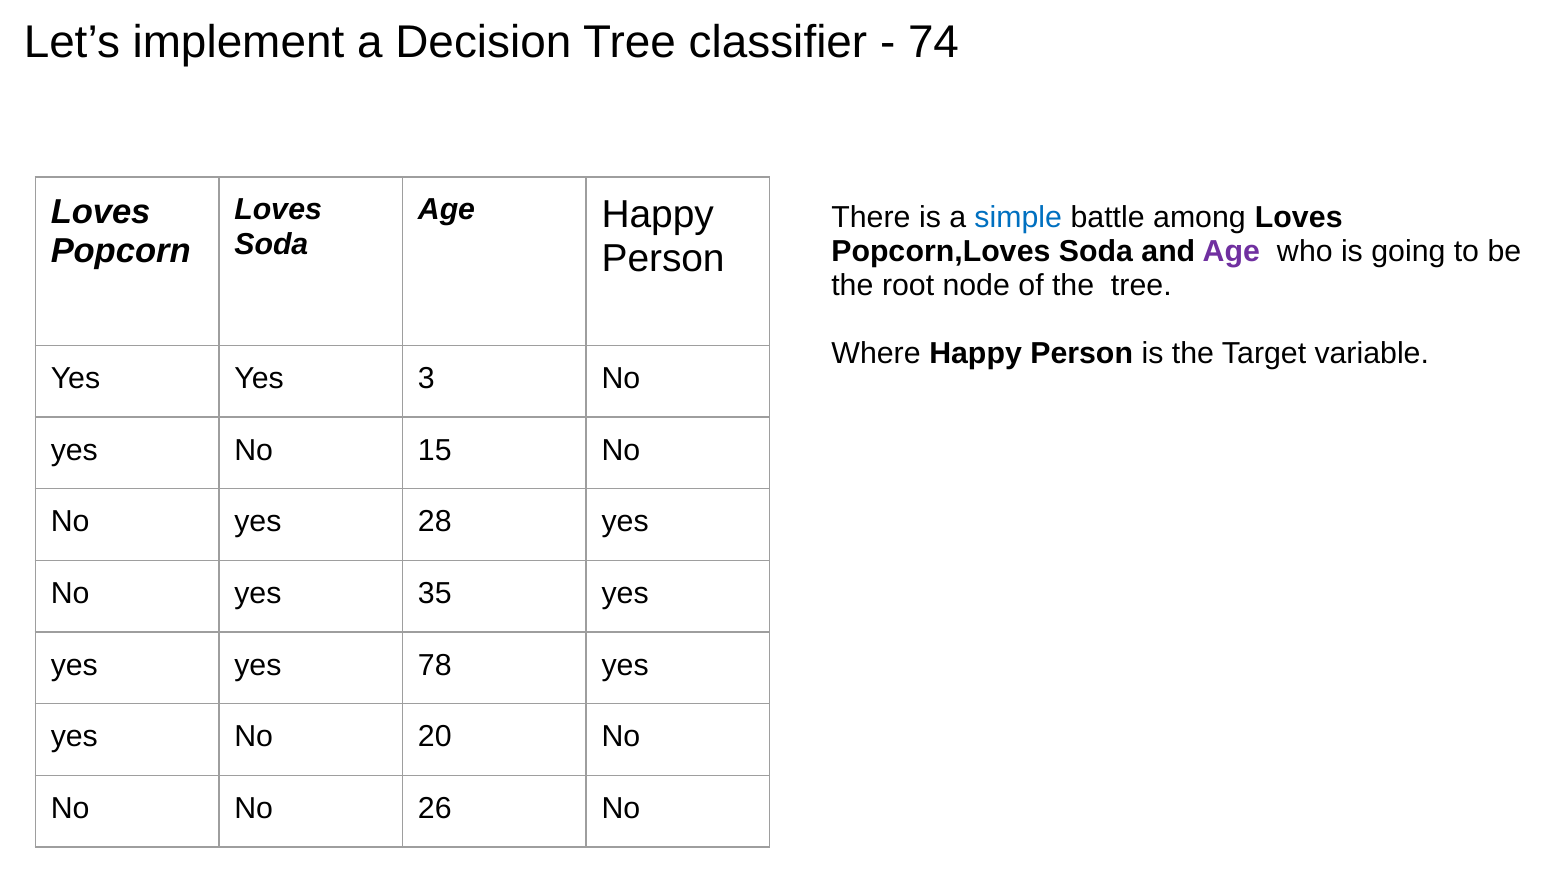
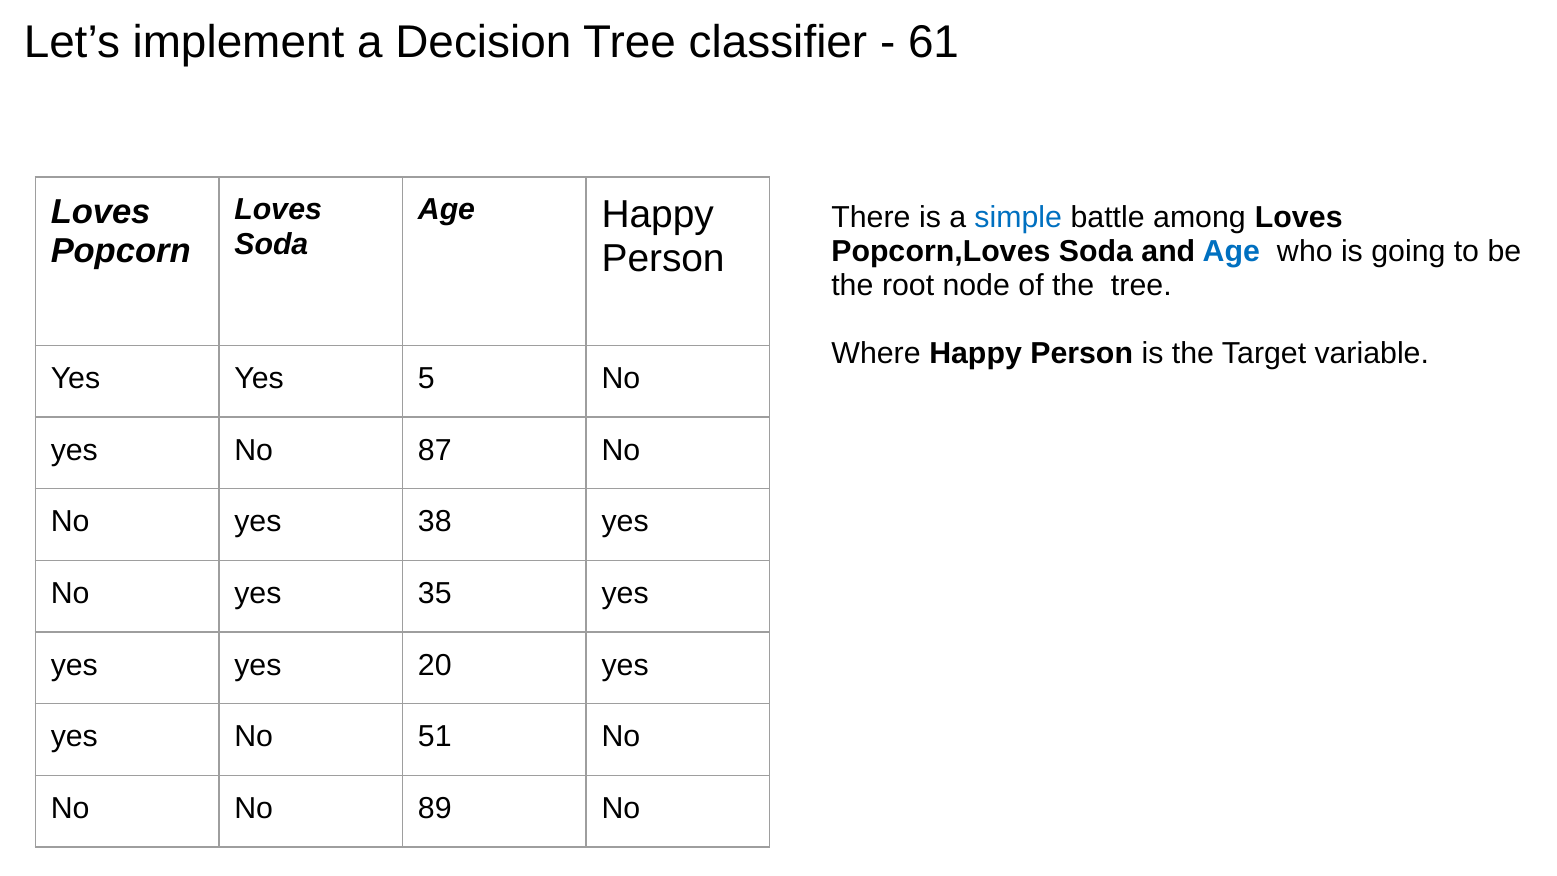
74: 74 -> 61
Age at (1231, 251) colour: purple -> blue
3: 3 -> 5
15: 15 -> 87
28: 28 -> 38
78: 78 -> 20
20: 20 -> 51
26: 26 -> 89
